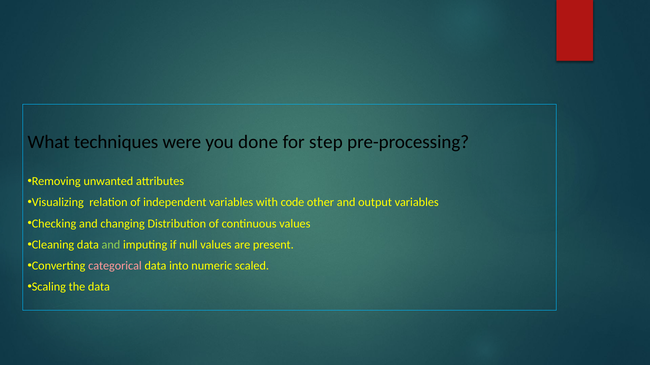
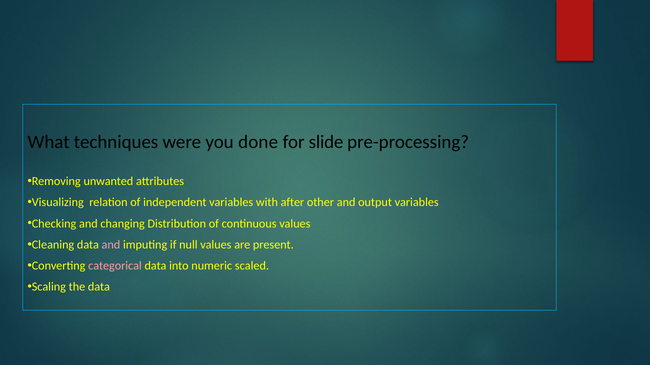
step: step -> slide
code: code -> after
and at (111, 245) colour: light green -> pink
